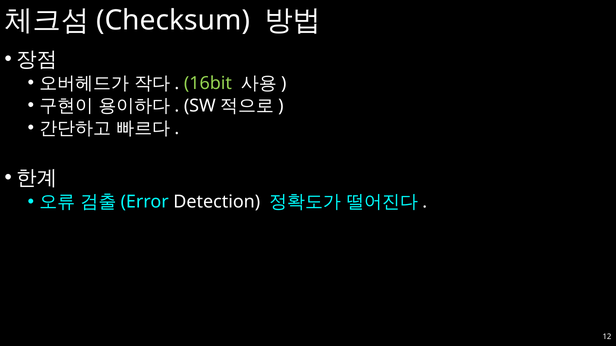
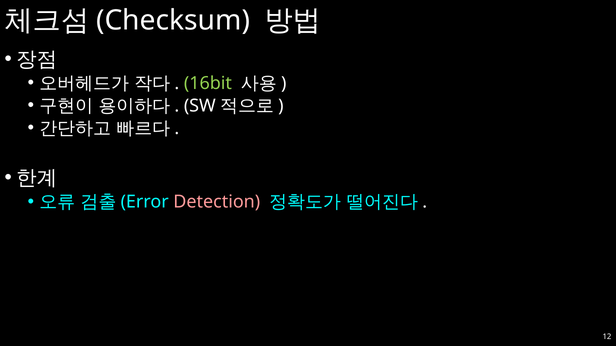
Detection colour: white -> pink
